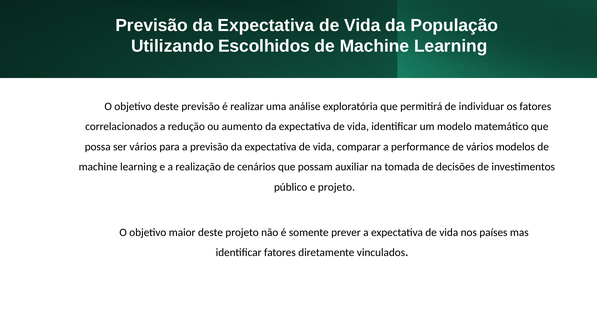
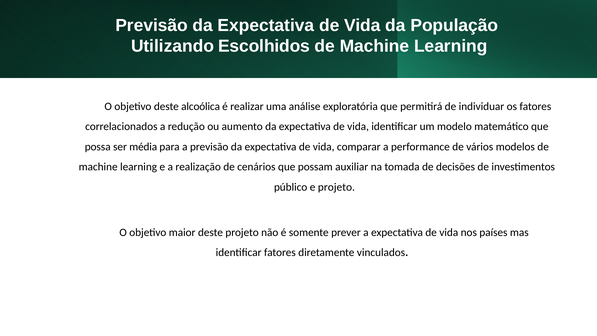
deste previsão: previsão -> alcoólica
ser vários: vários -> média
